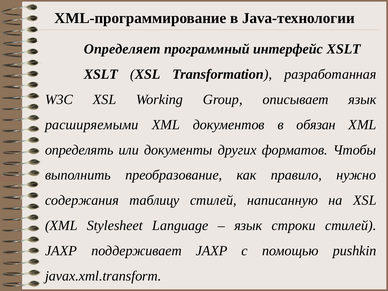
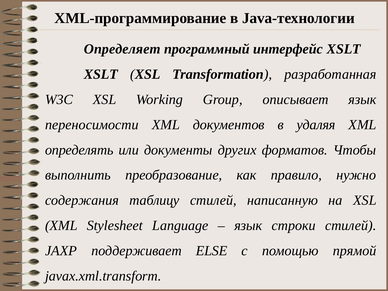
расширяемыми: расширяемыми -> переносимости
обязан: обязан -> удаляя
поддерживает JAXP: JAXP -> ELSE
pushkin: pushkin -> прямой
